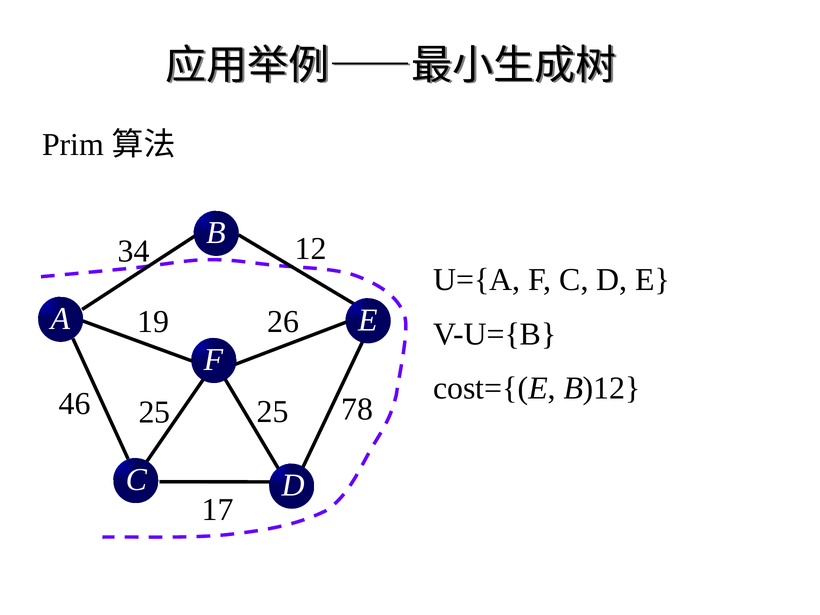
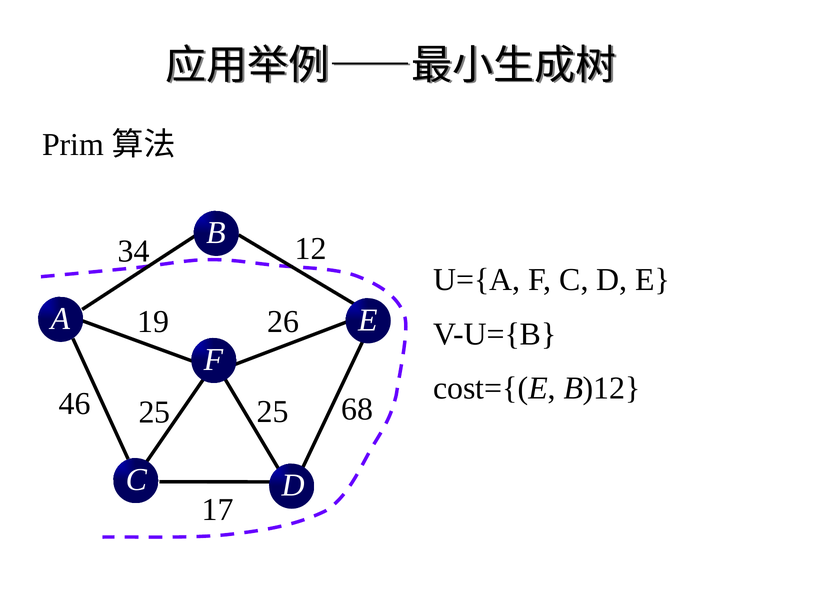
78: 78 -> 68
